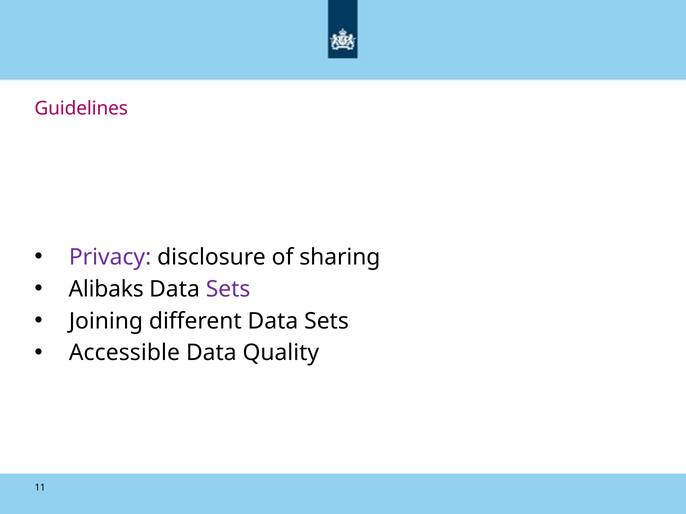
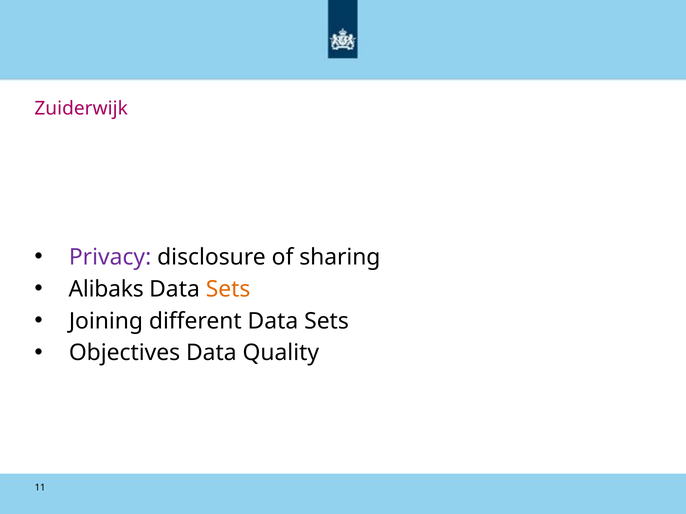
Guidelines: Guidelines -> Zuiderwijk
Sets at (228, 289) colour: purple -> orange
Accessible: Accessible -> Objectives
